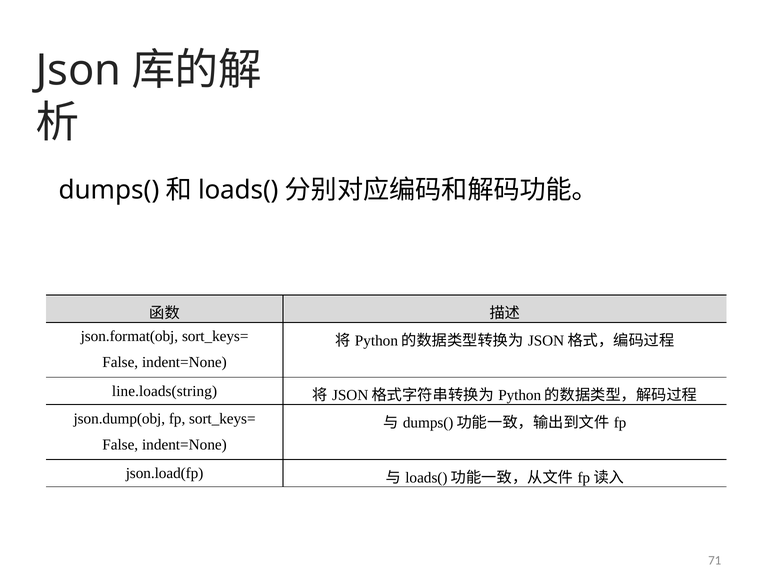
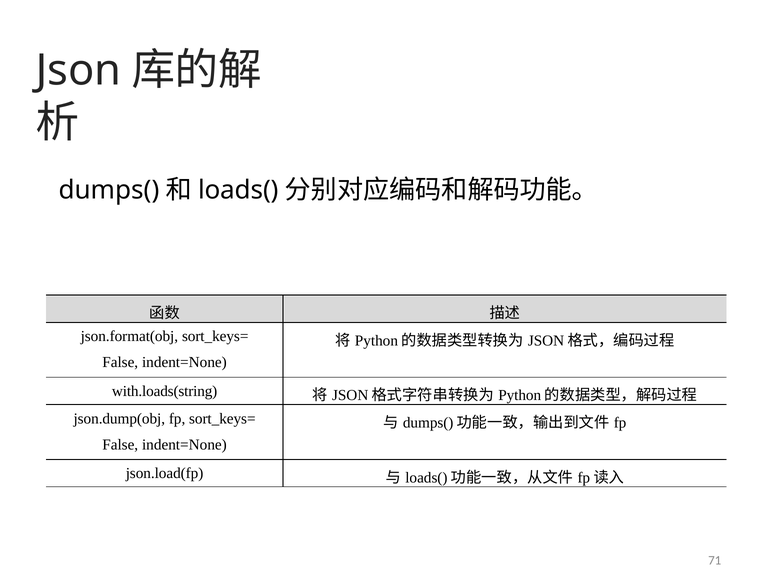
line.loads(string: line.loads(string -> with.loads(string
